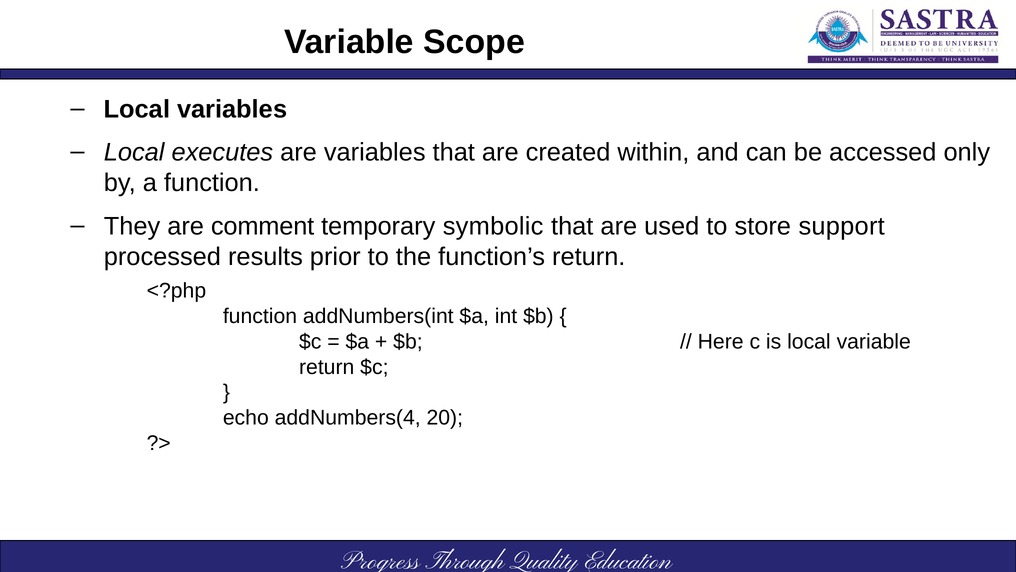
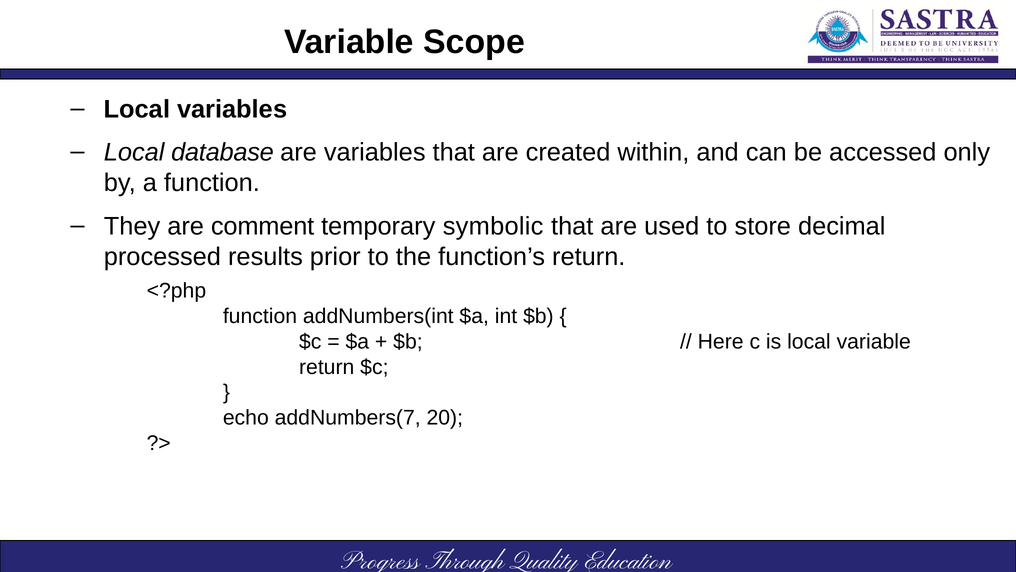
executes: executes -> database
support: support -> decimal
addNumbers(4: addNumbers(4 -> addNumbers(7
